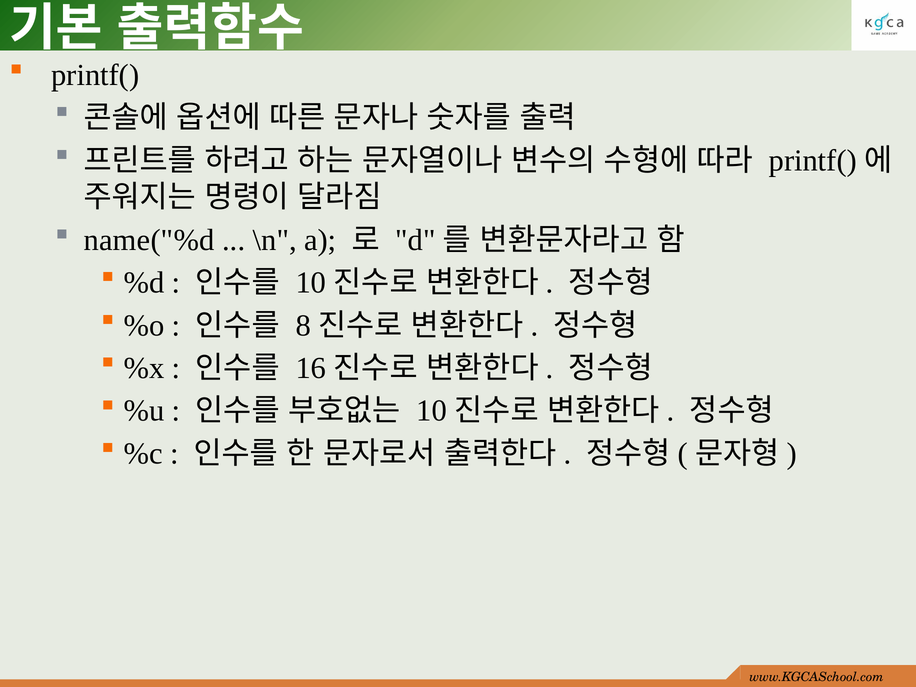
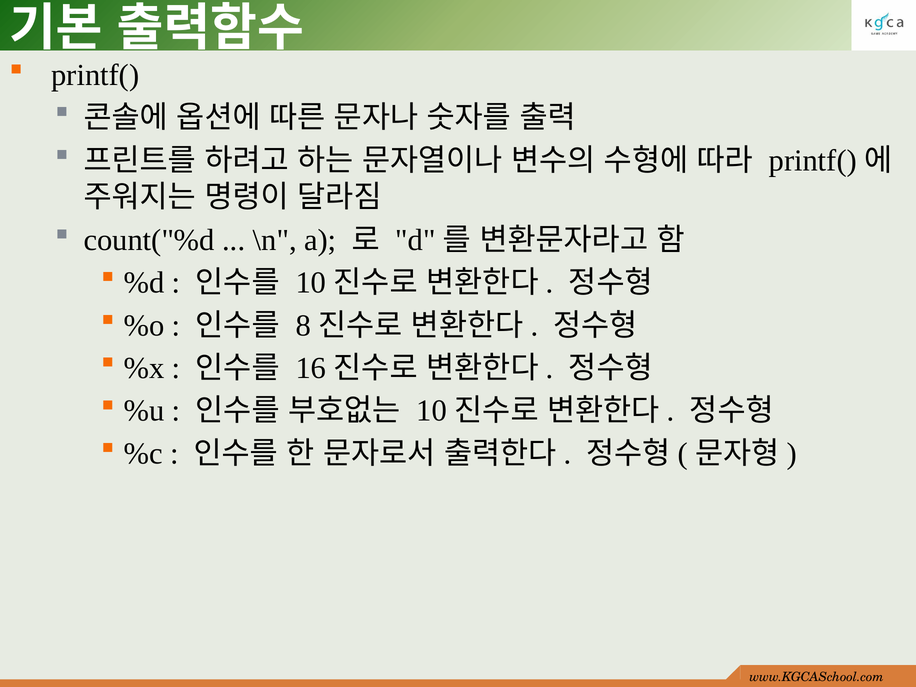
name("%d: name("%d -> count("%d
